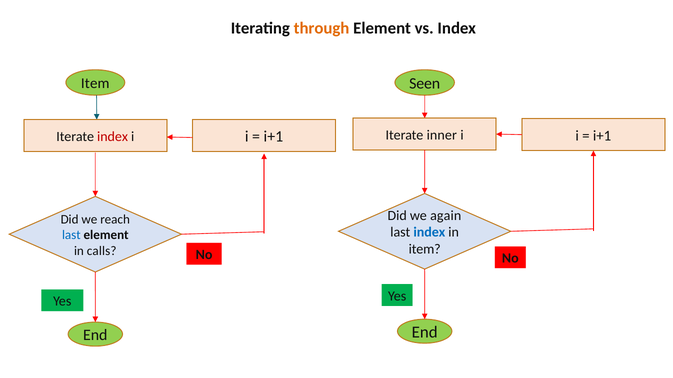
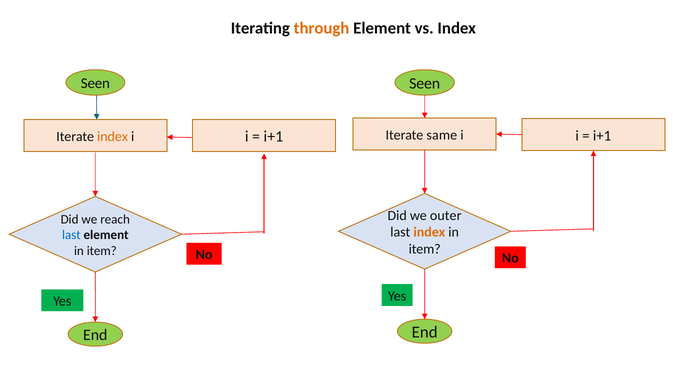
Item at (95, 84): Item -> Seen
inner: inner -> same
index at (113, 137) colour: red -> orange
again: again -> outer
index at (429, 233) colour: blue -> orange
calls at (102, 251): calls -> item
